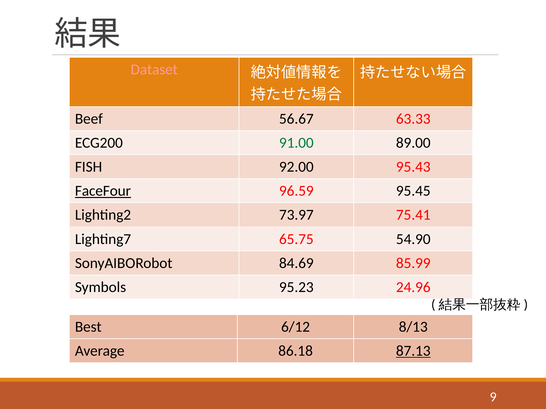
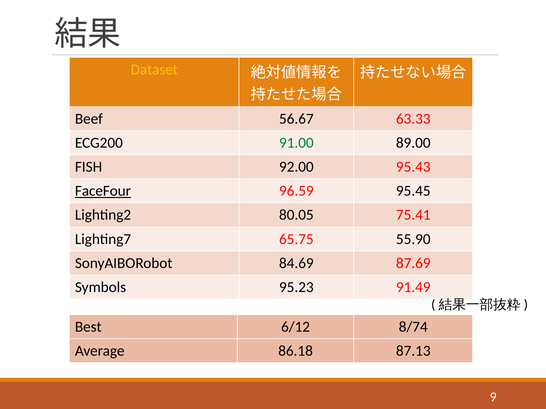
Dataset colour: pink -> yellow
73.97: 73.97 -> 80.05
54.90: 54.90 -> 55.90
85.99: 85.99 -> 87.69
24.96: 24.96 -> 91.49
8/13: 8/13 -> 8/74
87.13 underline: present -> none
